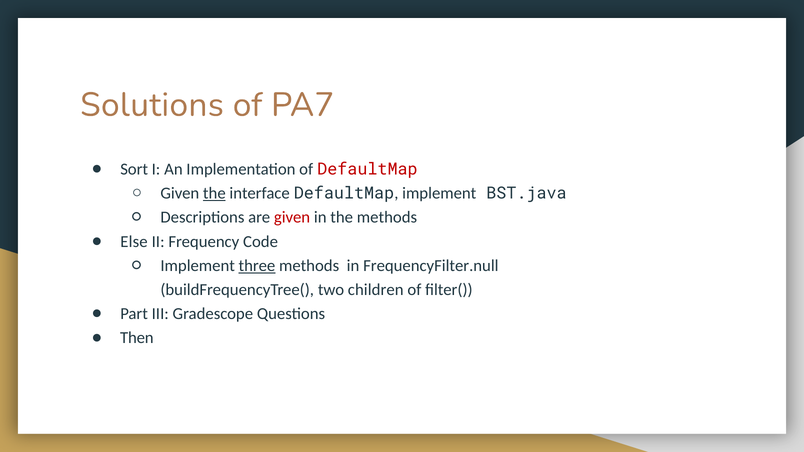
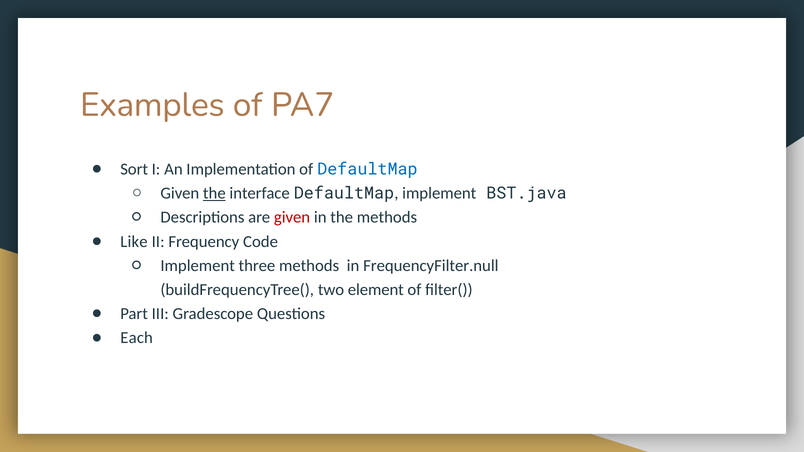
Solutions: Solutions -> Examples
DefaultMap at (367, 169) colour: red -> blue
Else: Else -> Like
three underline: present -> none
children: children -> element
Then: Then -> Each
